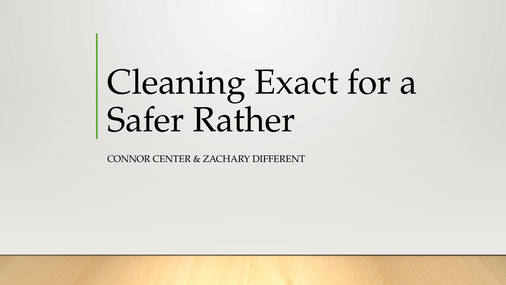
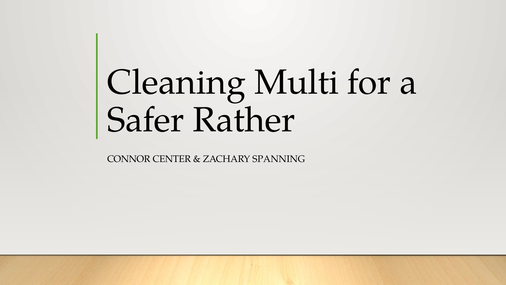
Exact: Exact -> Multi
DIFFERENT: DIFFERENT -> SPANNING
